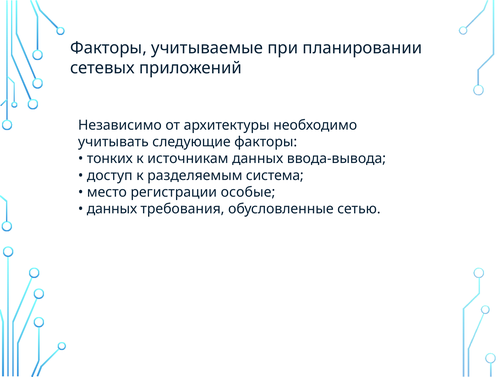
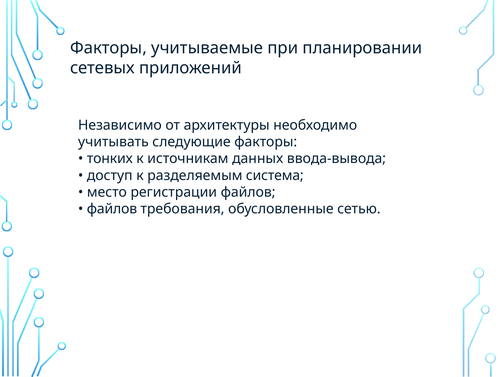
регистрации особые: особые -> файлов
данных at (112, 209): данных -> файлов
